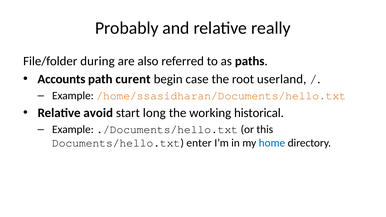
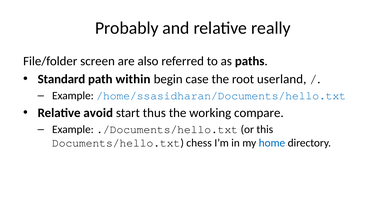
during: during -> screen
Accounts: Accounts -> Standard
curent: curent -> within
/home/ssasidharan/Documents/hello.txt colour: orange -> blue
long: long -> thus
historical: historical -> compare
enter: enter -> chess
